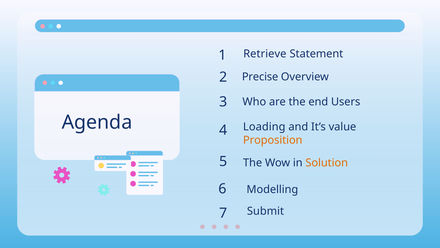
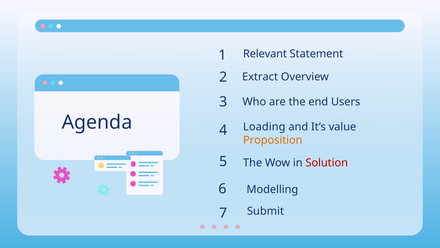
Retrieve: Retrieve -> Relevant
Precise: Precise -> Extract
Solution colour: orange -> red
